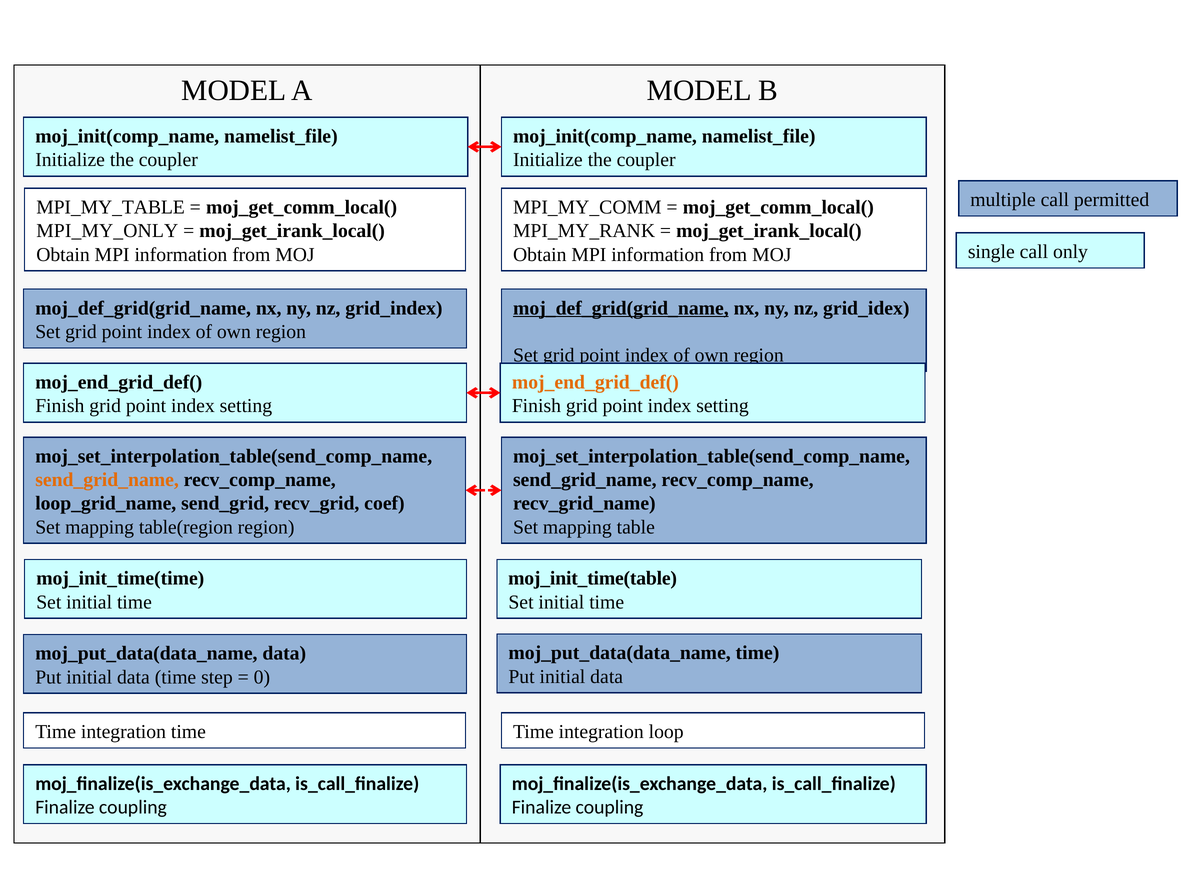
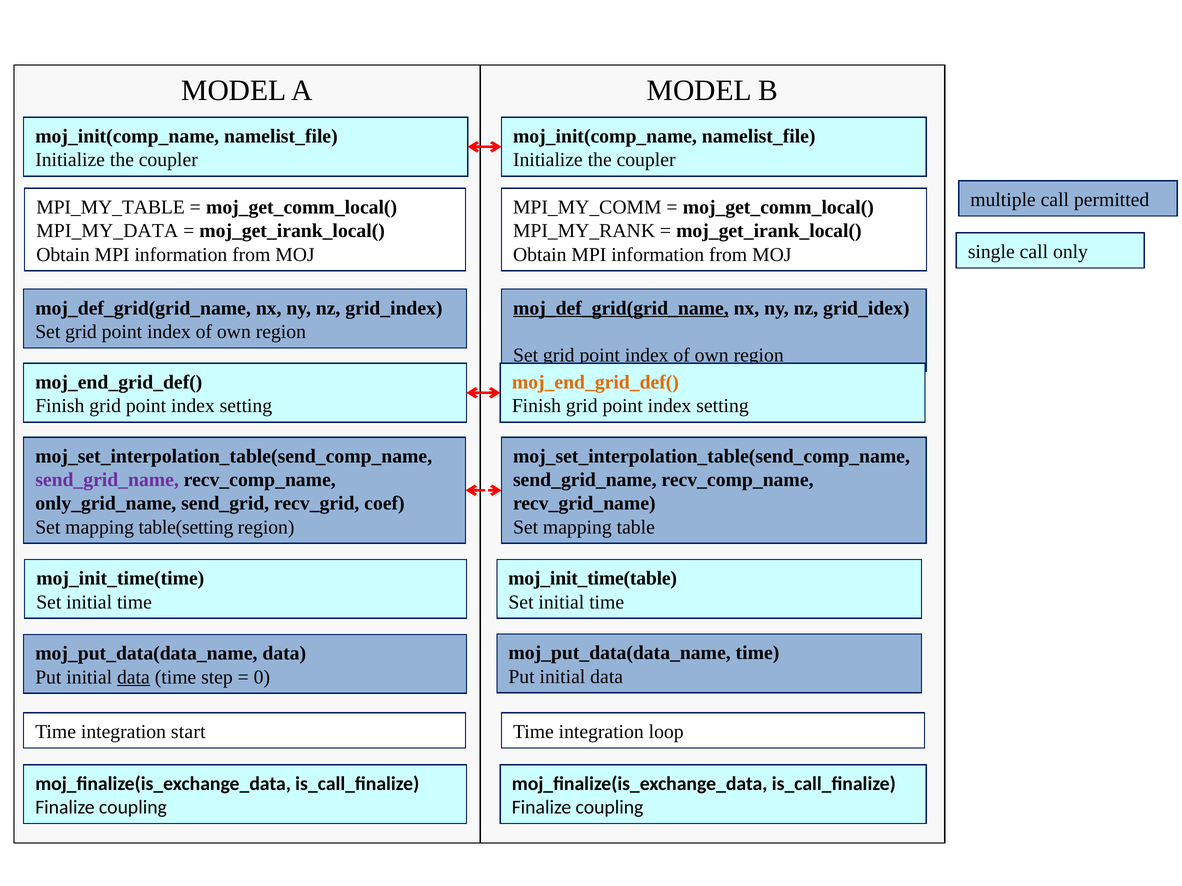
MPI_MY_ONLY: MPI_MY_ONLY -> MPI_MY_DATA
send_grid_name at (107, 480) colour: orange -> purple
loop_grid_name: loop_grid_name -> only_grid_name
table(region: table(region -> table(setting
data at (133, 677) underline: none -> present
integration time: time -> start
